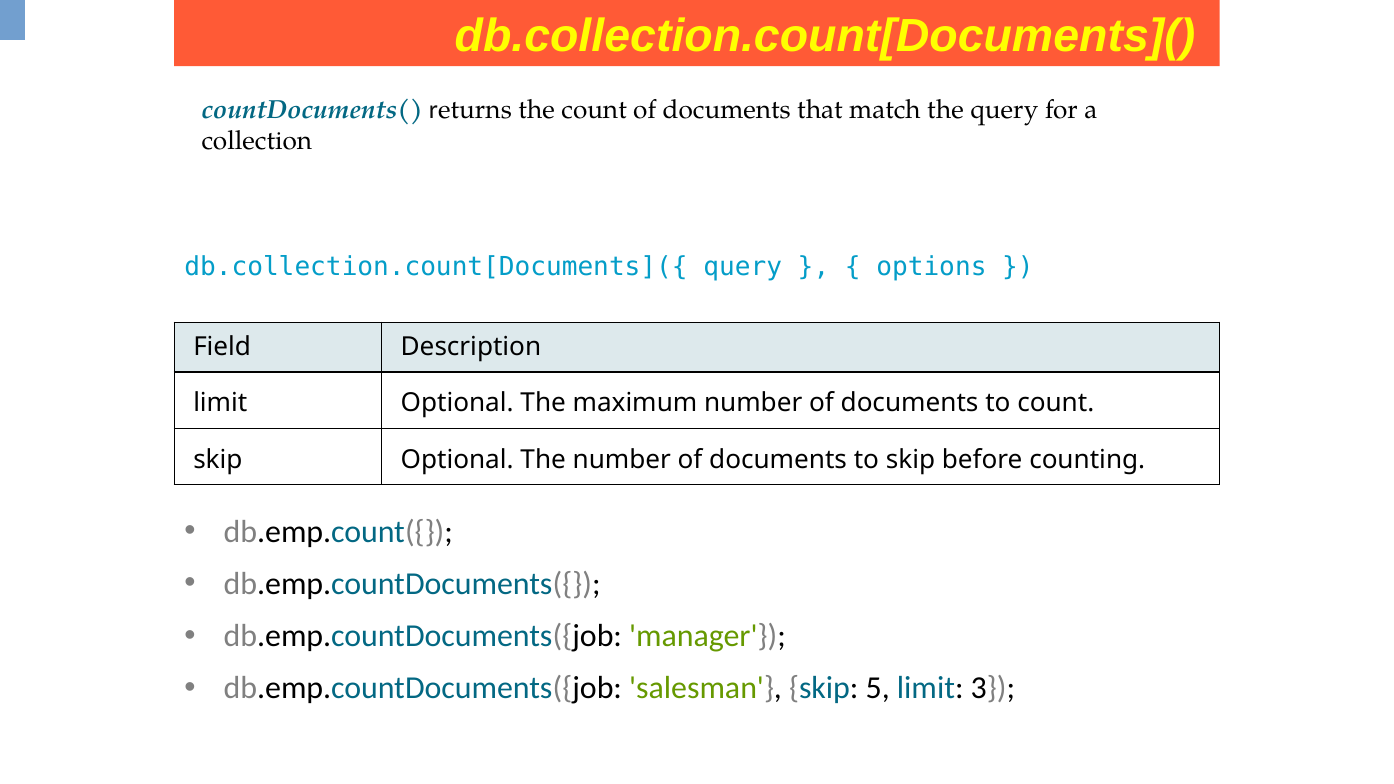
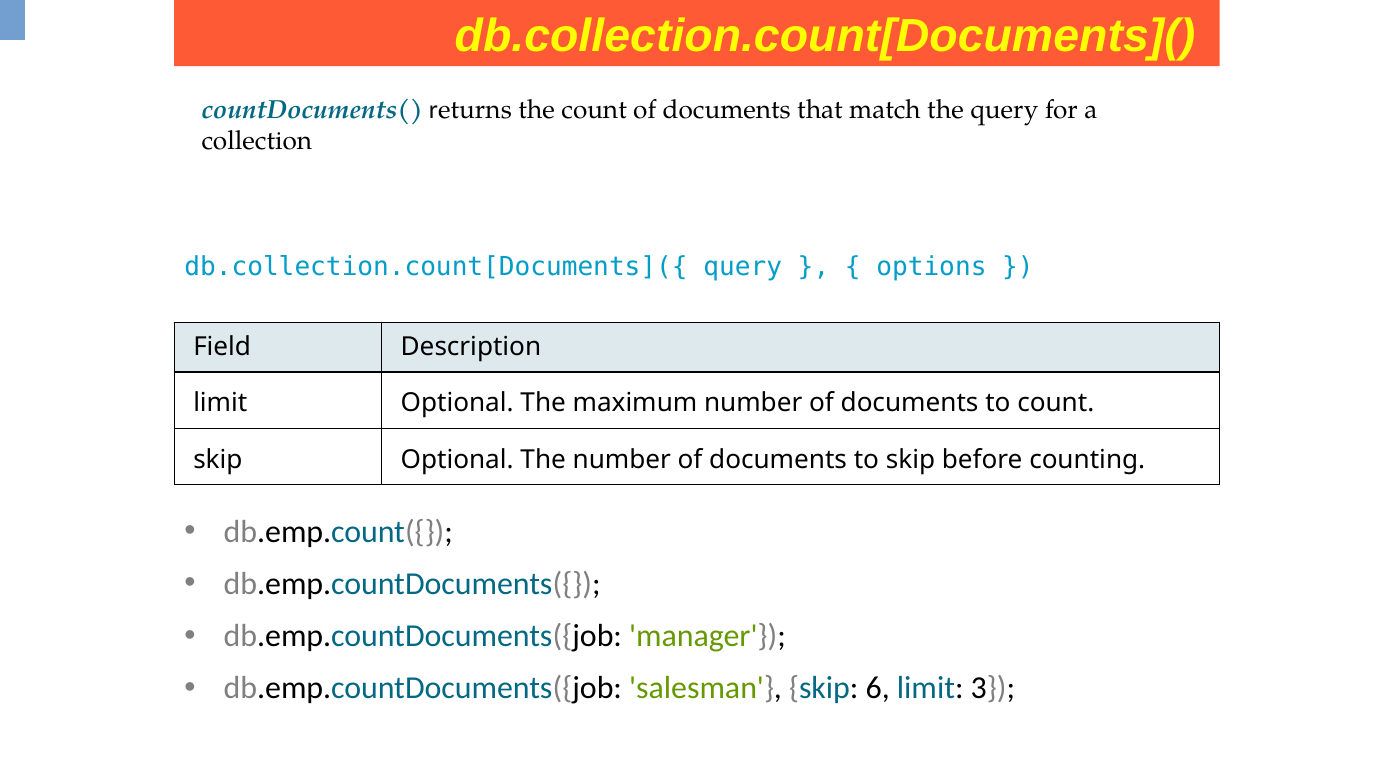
5: 5 -> 6
